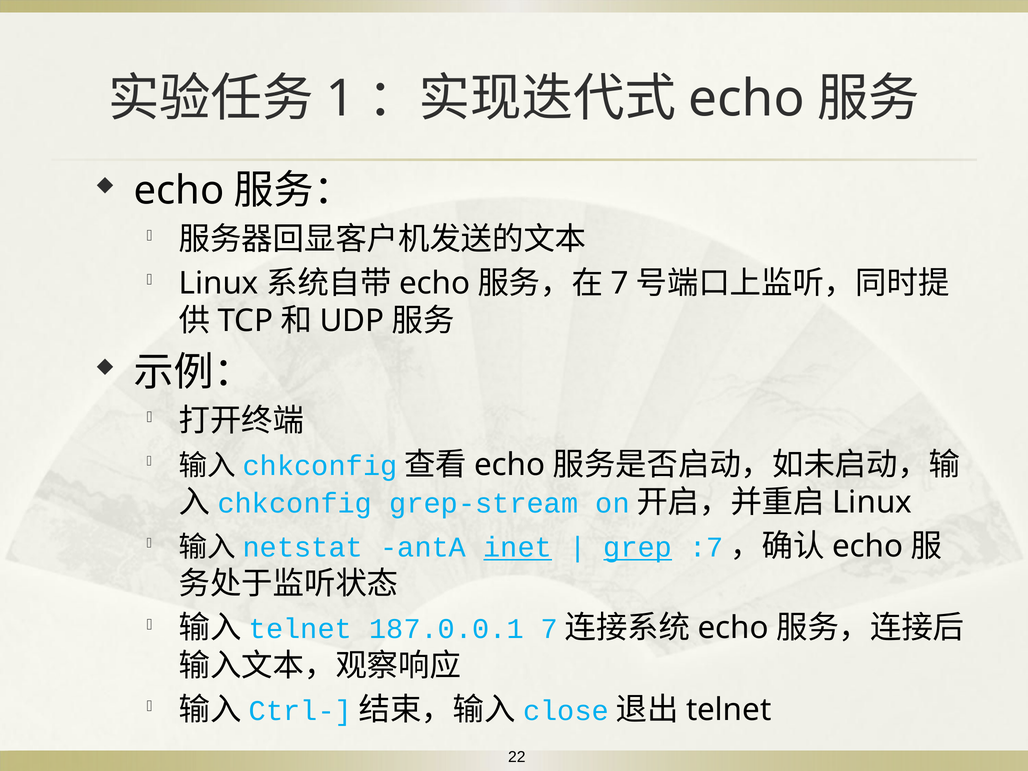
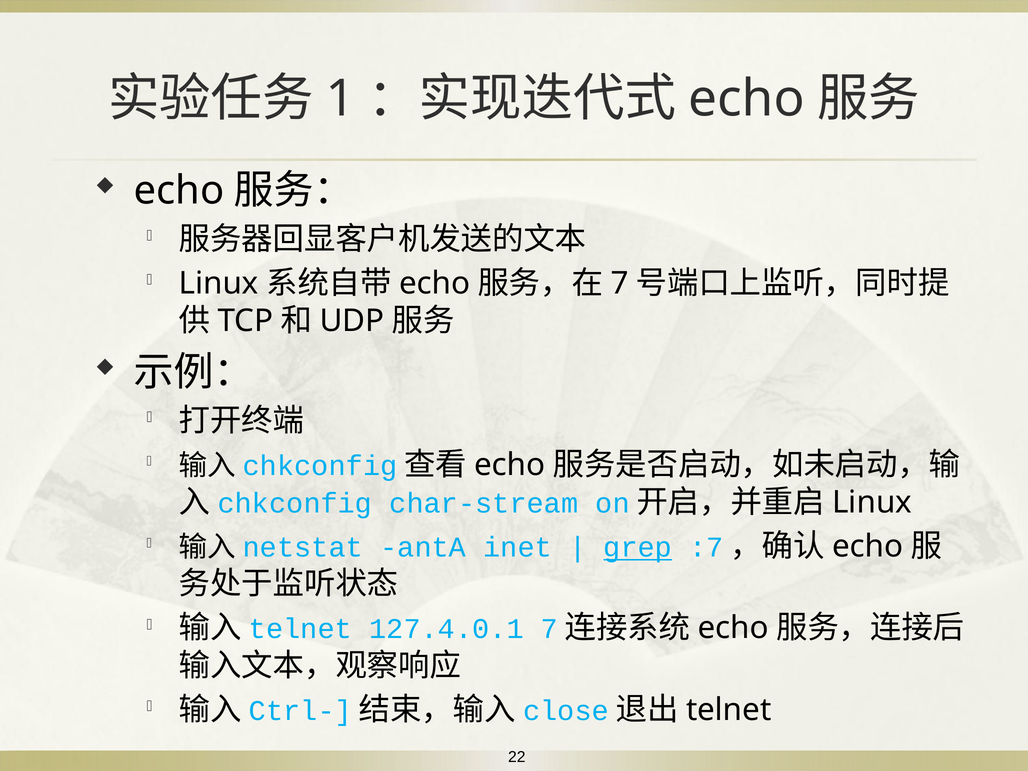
grep-stream: grep-stream -> char-stream
inet underline: present -> none
187.0.0.1: 187.0.0.1 -> 127.4.0.1
